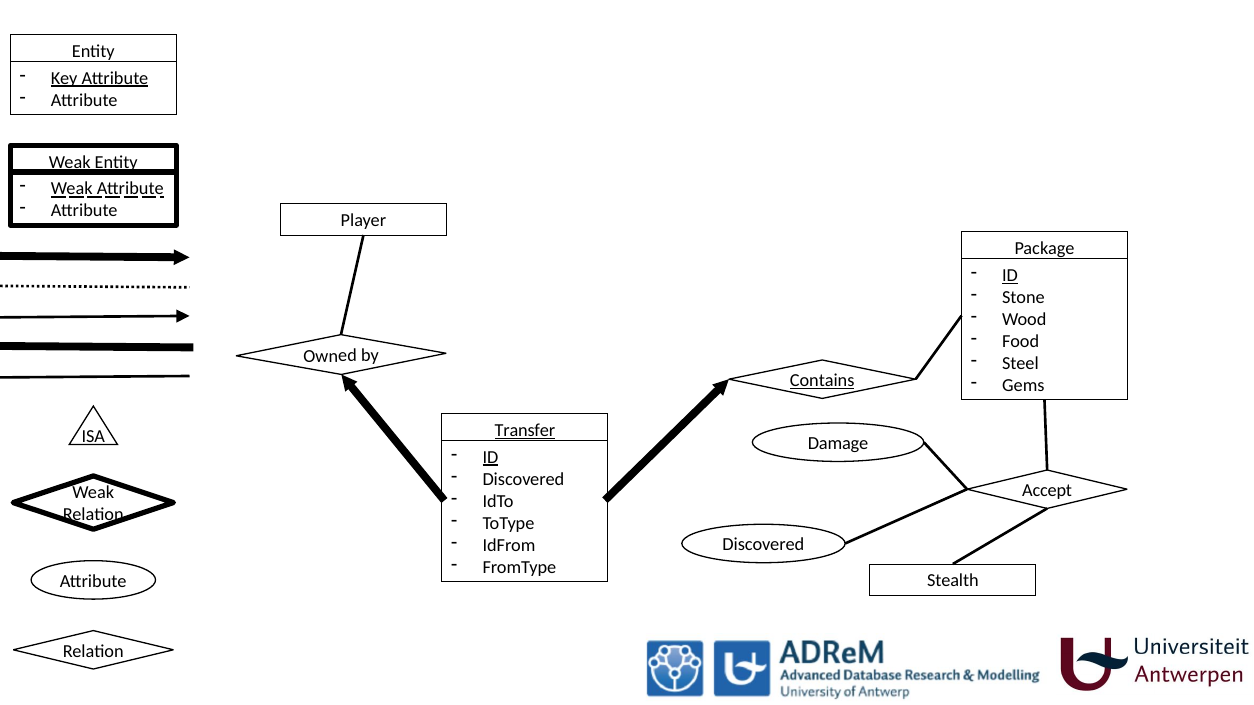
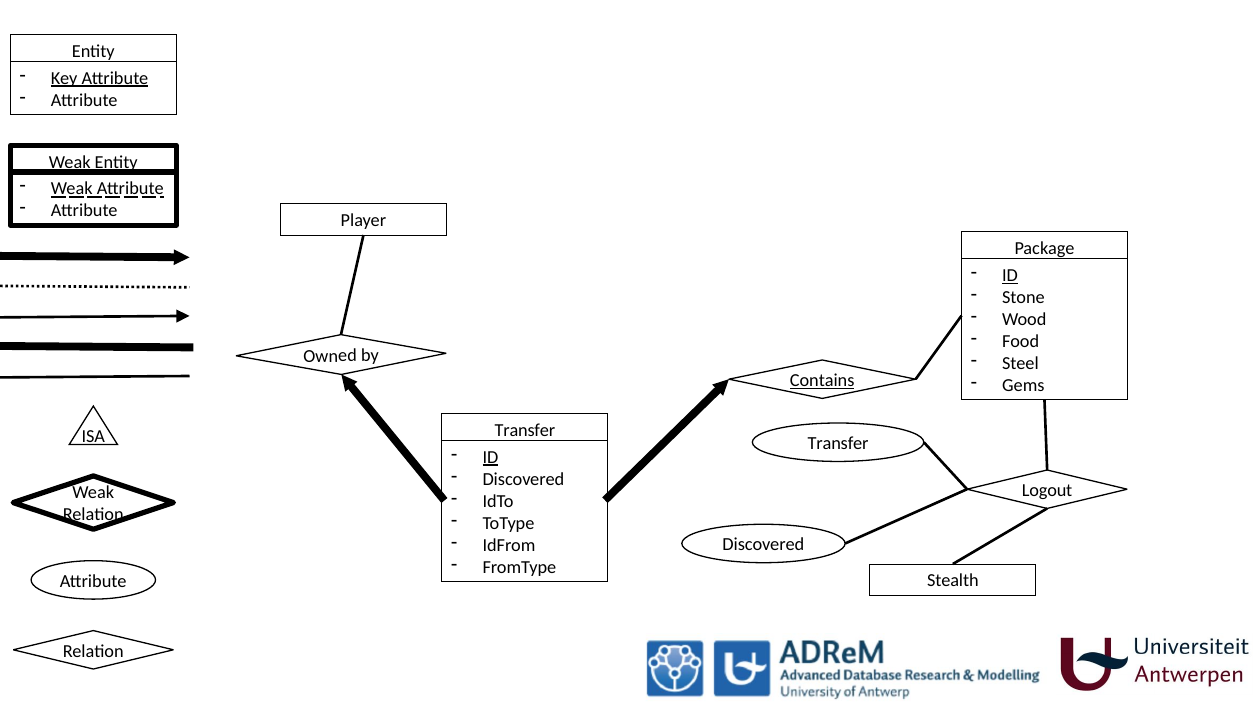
Transfer at (525, 431) underline: present -> none
Damage at (838, 444): Damage -> Transfer
Accept: Accept -> Logout
